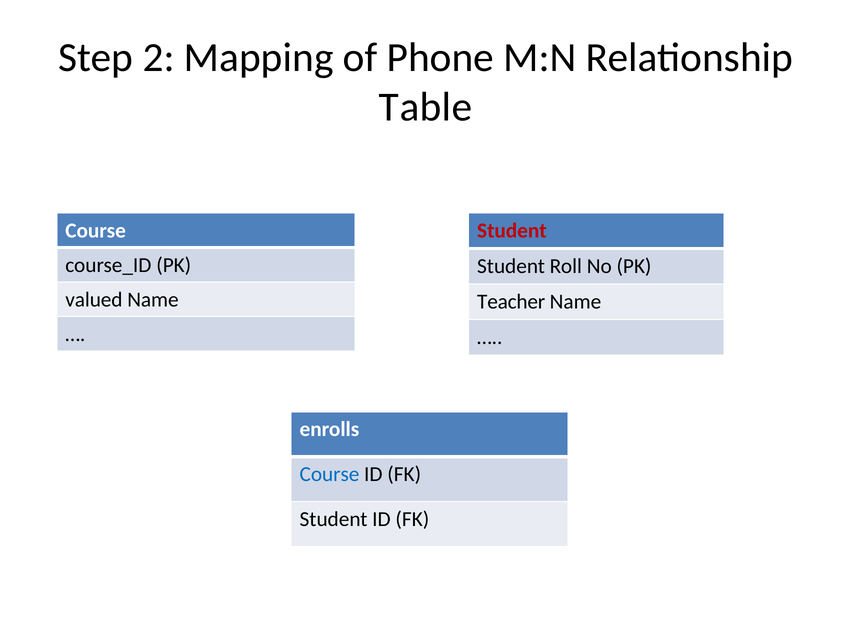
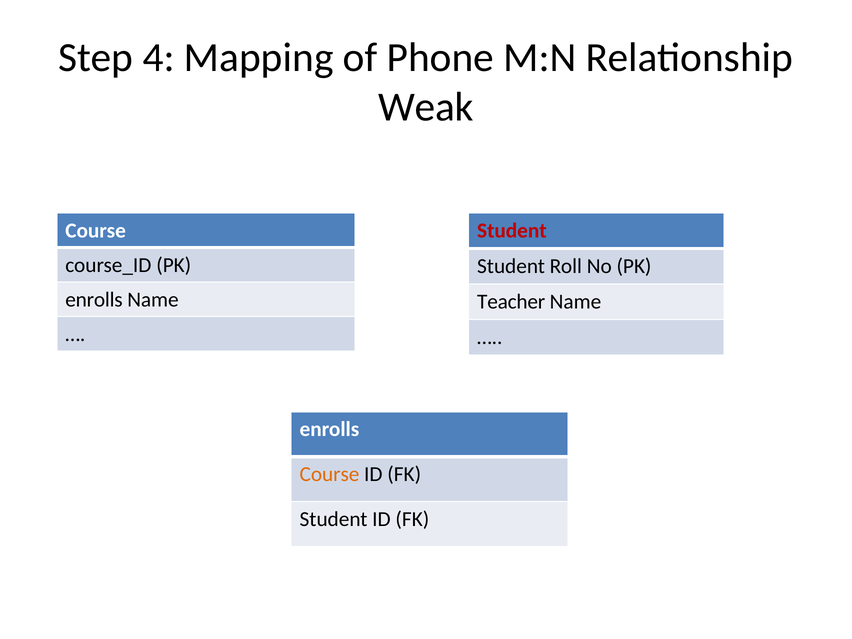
2: 2 -> 4
Table: Table -> Weak
valued at (94, 300): valued -> enrolls
Course at (329, 474) colour: blue -> orange
